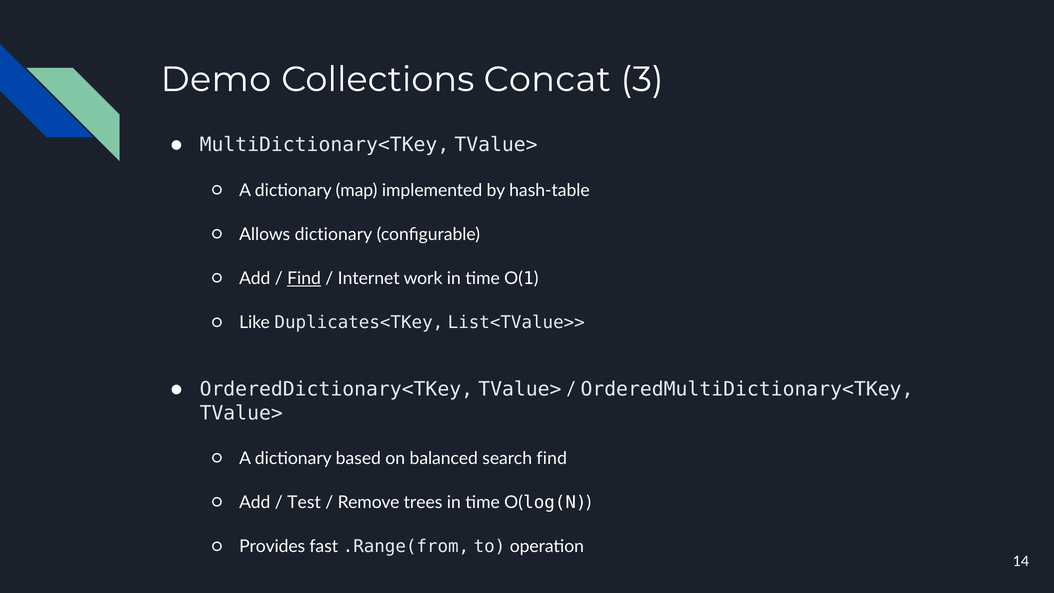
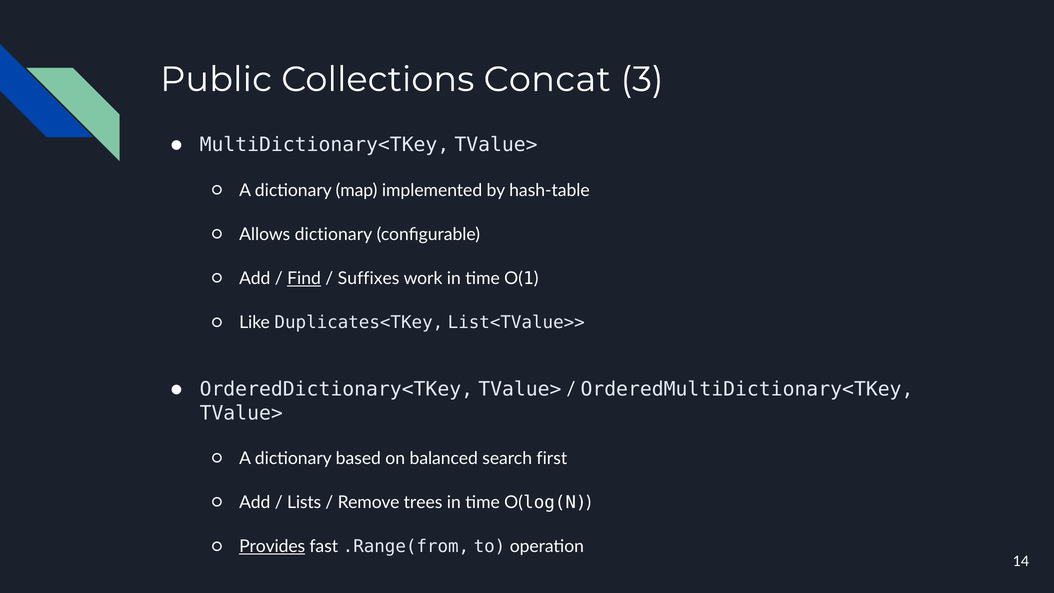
Demo: Demo -> Public
Internet: Internet -> Suffixes
search find: find -> first
Test: Test -> Lists
Provides underline: none -> present
